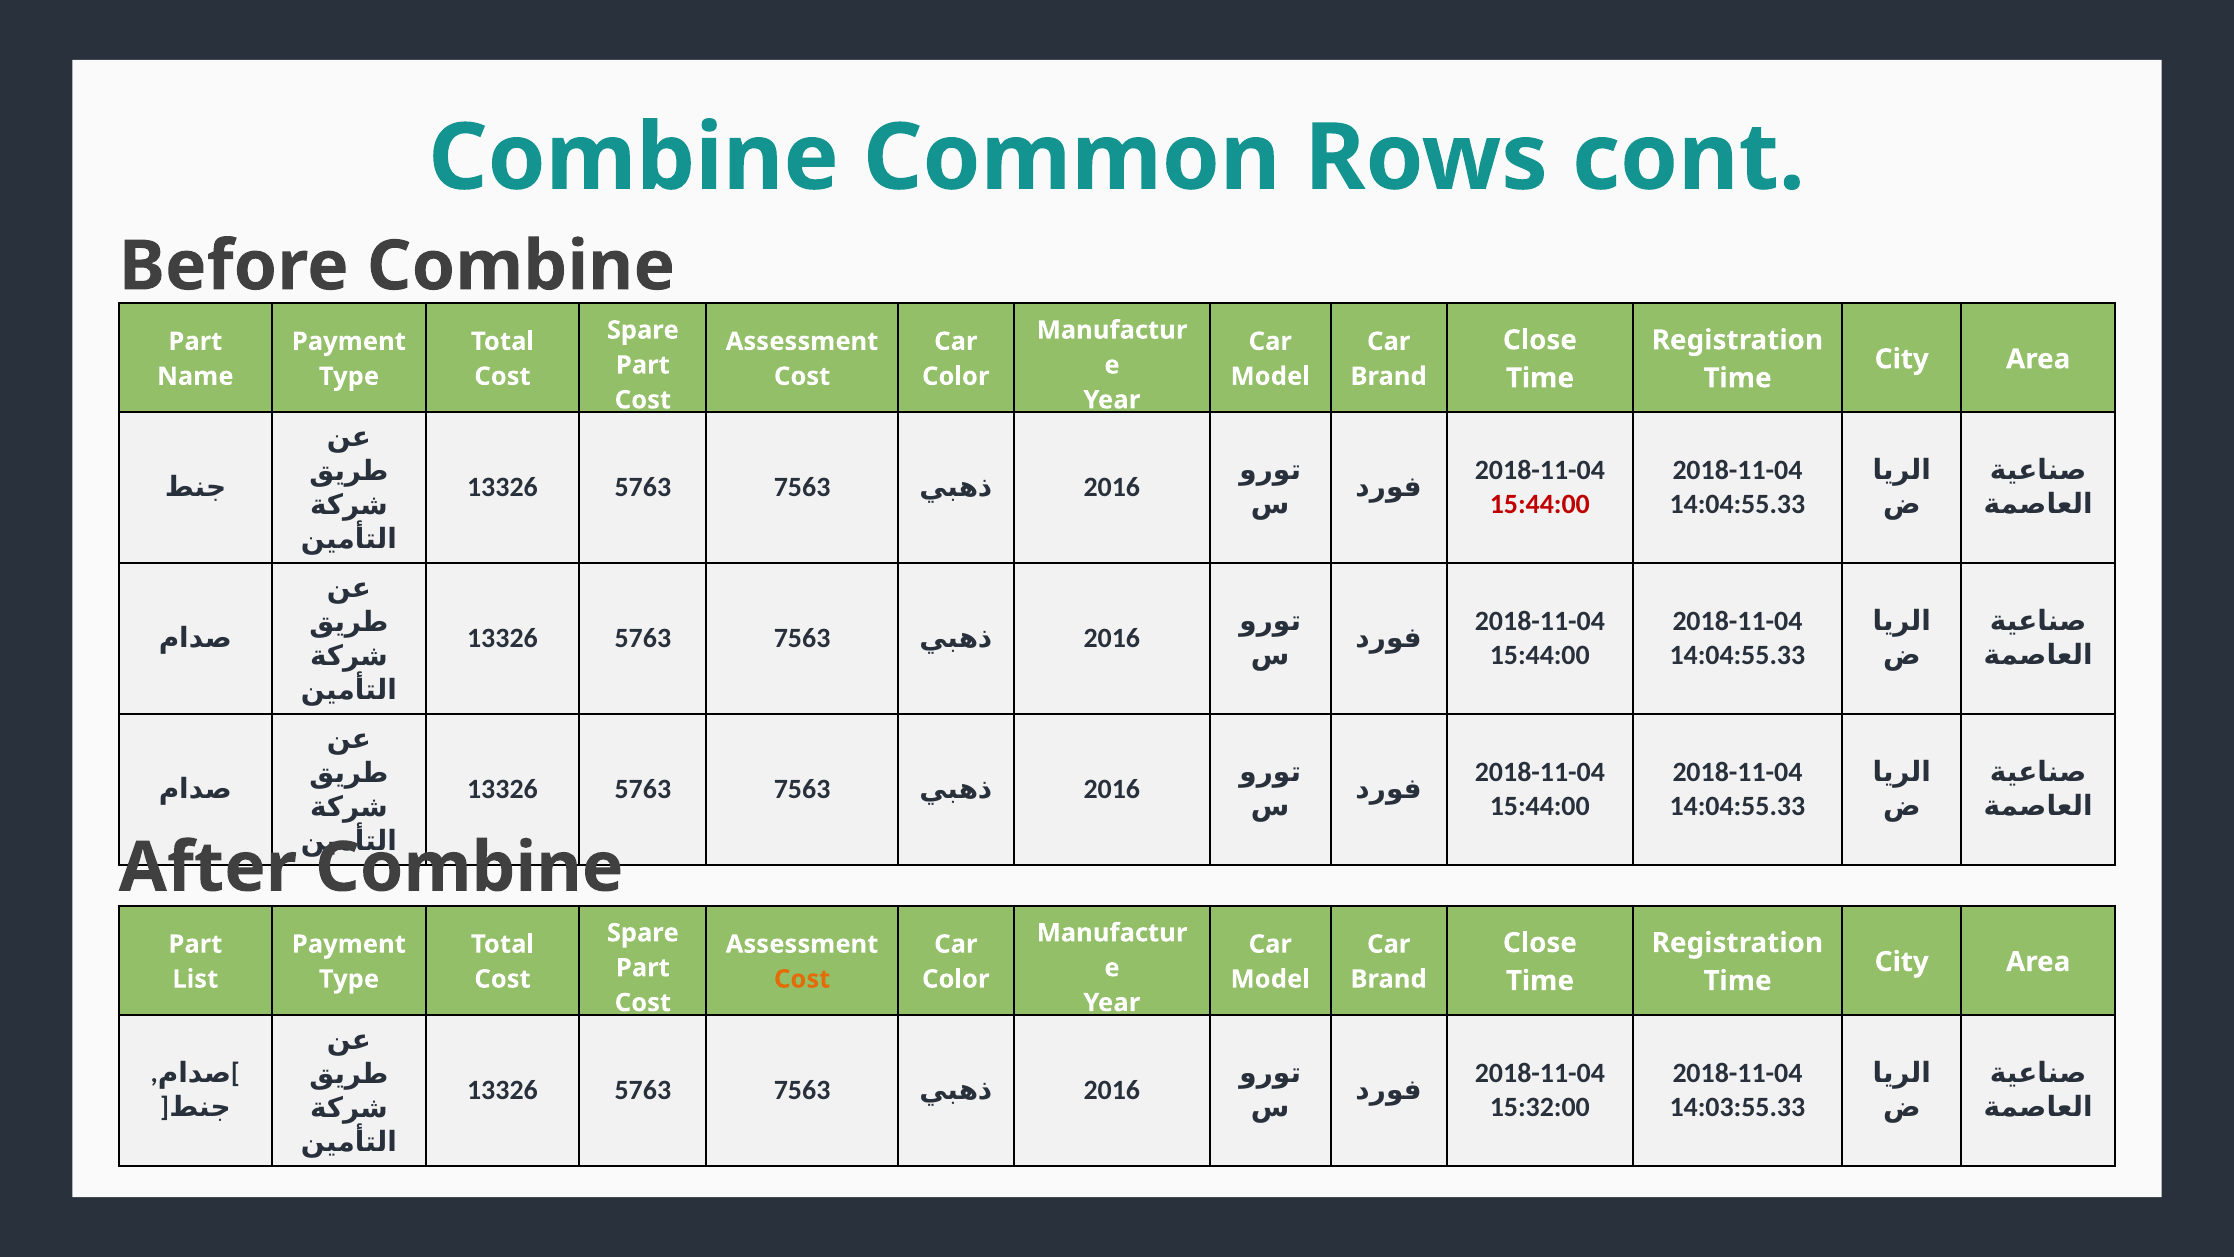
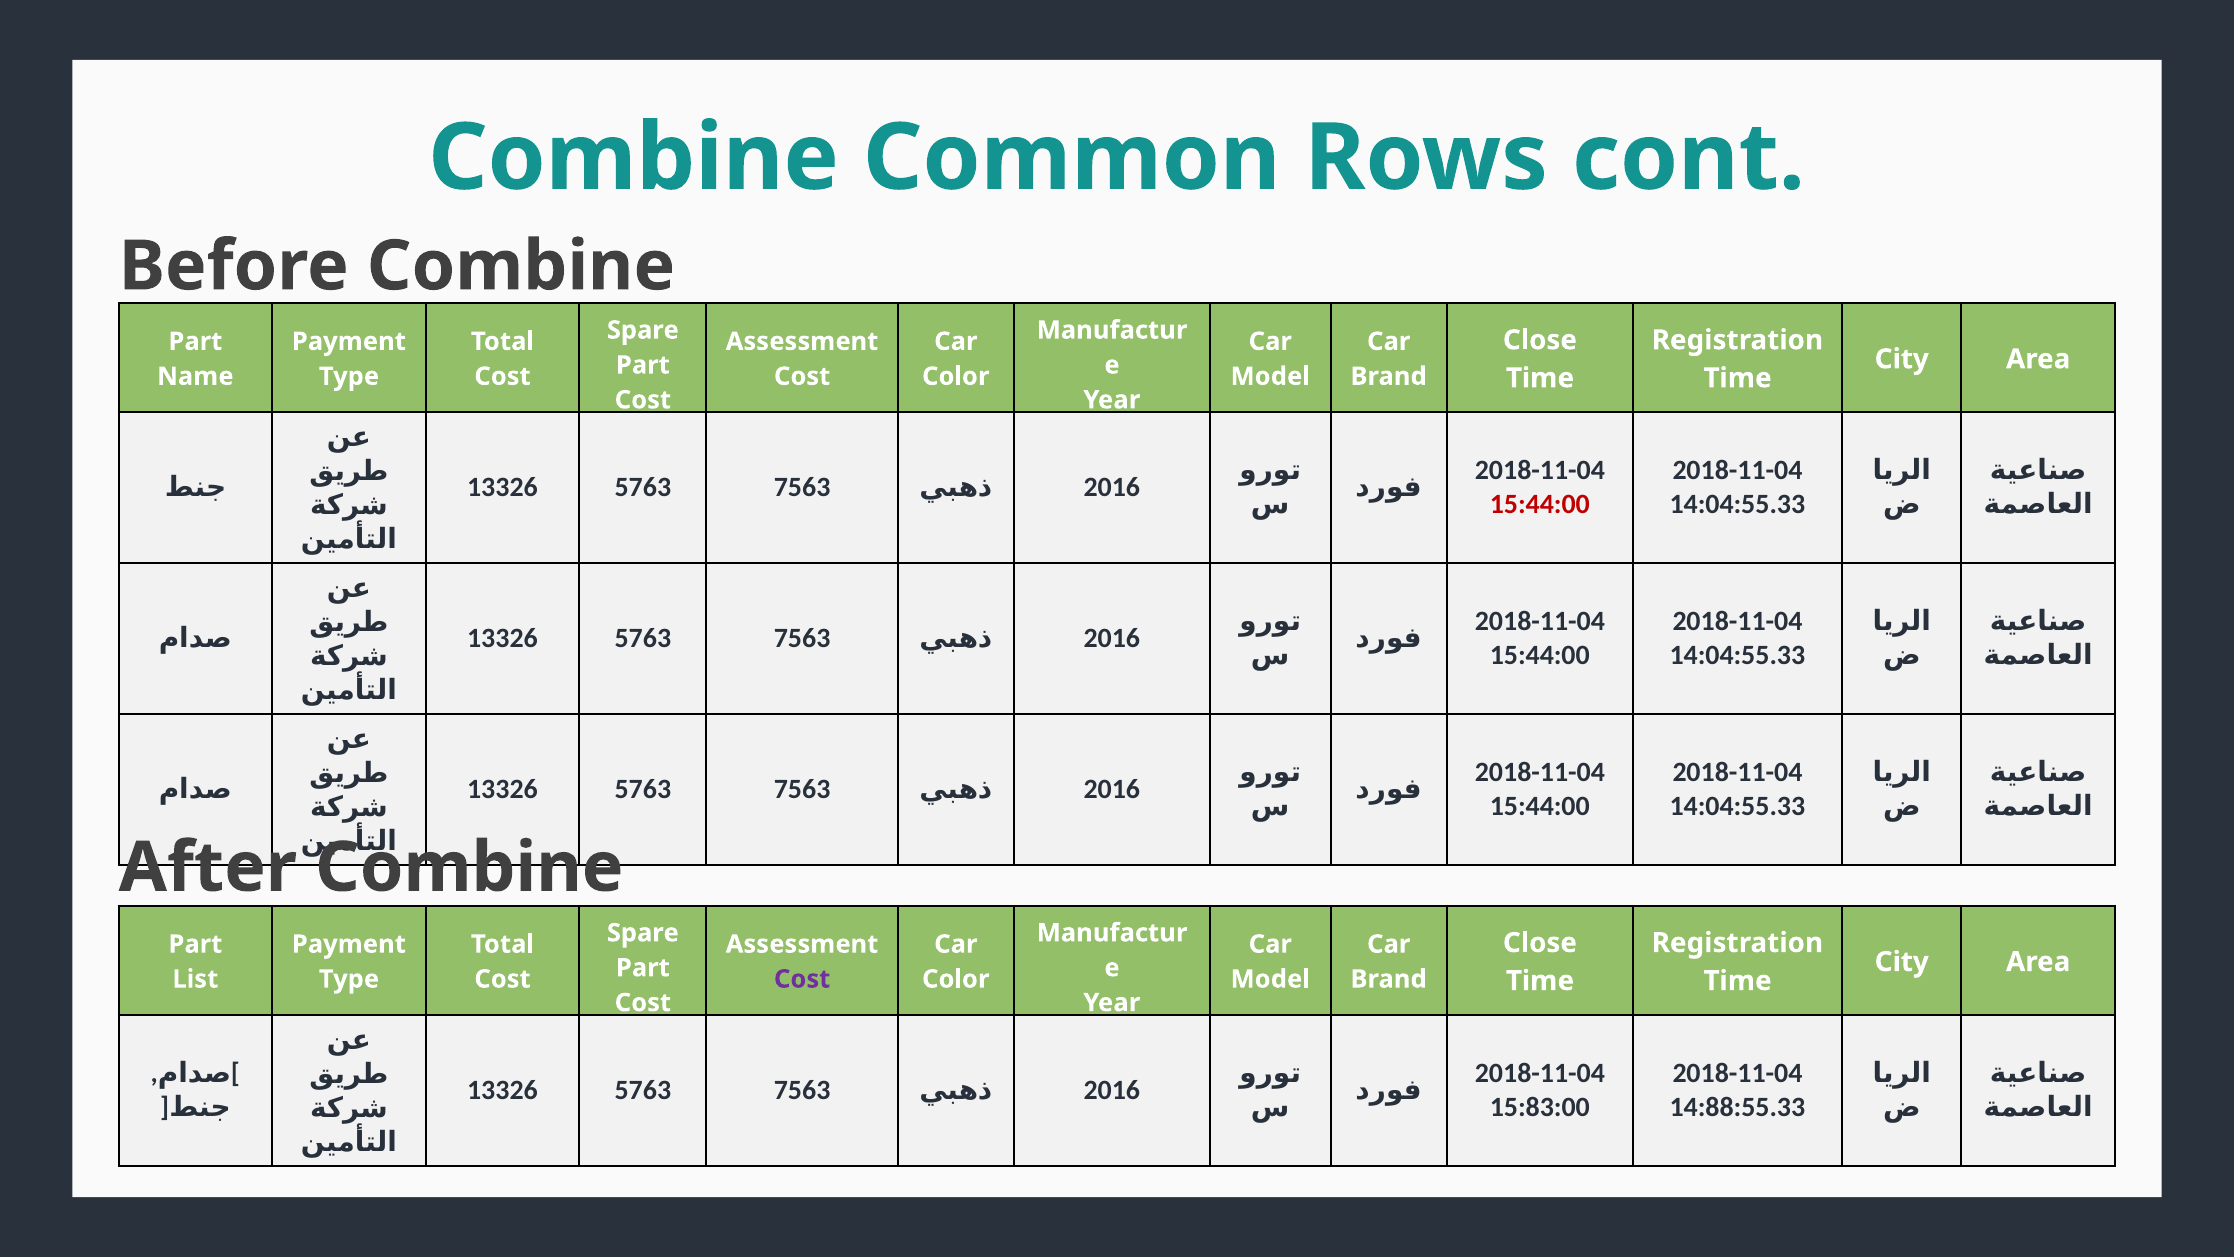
Cost at (802, 979) colour: orange -> purple
15:32:00: 15:32:00 -> 15:83:00
14:03:55.33: 14:03:55.33 -> 14:88:55.33
